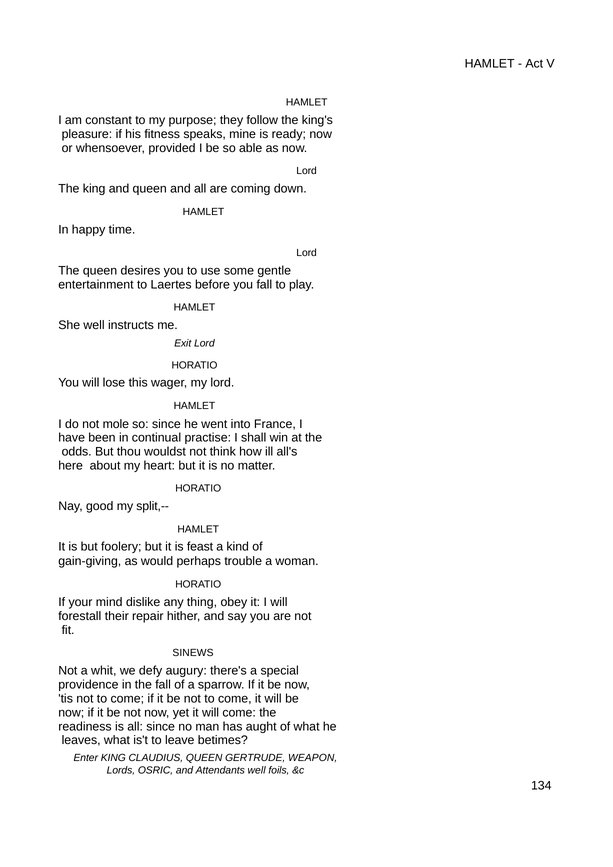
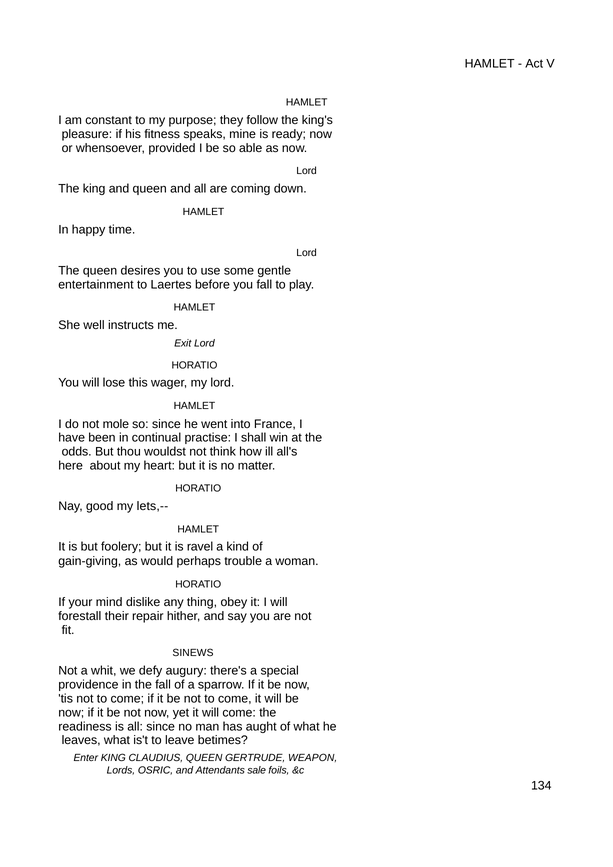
split,--: split,-- -> lets,--
feast: feast -> ravel
Attendants well: well -> sale
